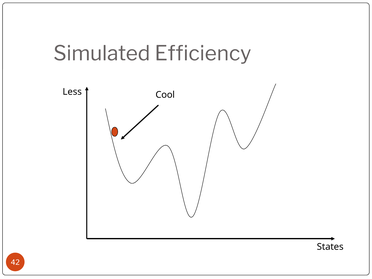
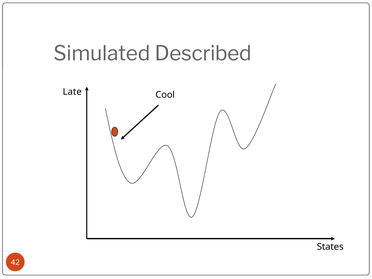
Efficiency: Efficiency -> Described
Less: Less -> Late
